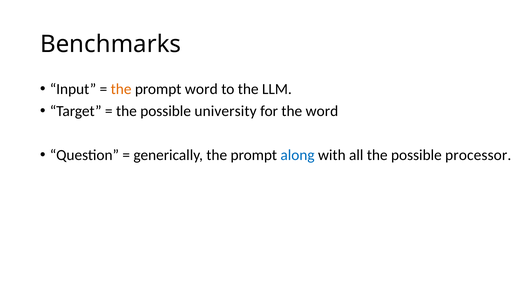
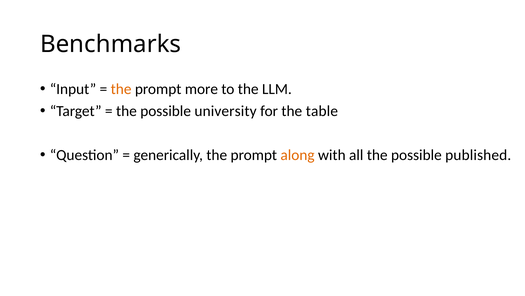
prompt word: word -> more
the word: word -> table
along colour: blue -> orange
processor: processor -> published
